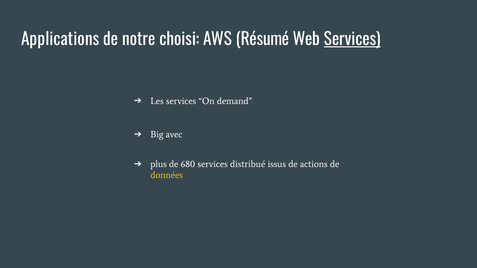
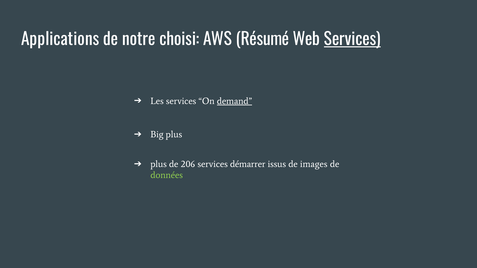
demand underline: none -> present
Big avec: avec -> plus
680: 680 -> 206
distribué: distribué -> démarrer
actions: actions -> images
données colour: yellow -> light green
